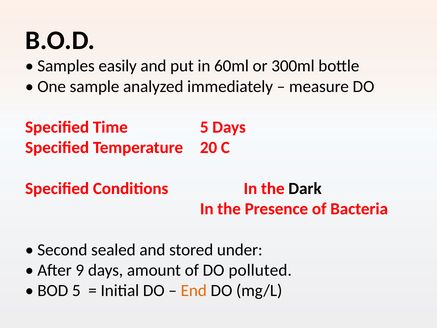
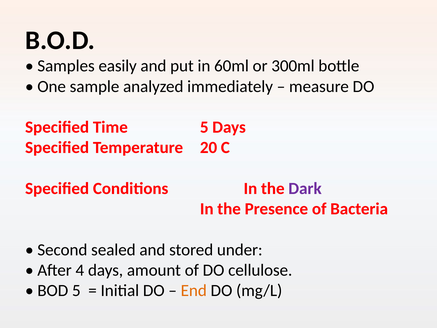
Dark colour: black -> purple
9: 9 -> 4
polluted: polluted -> cellulose
